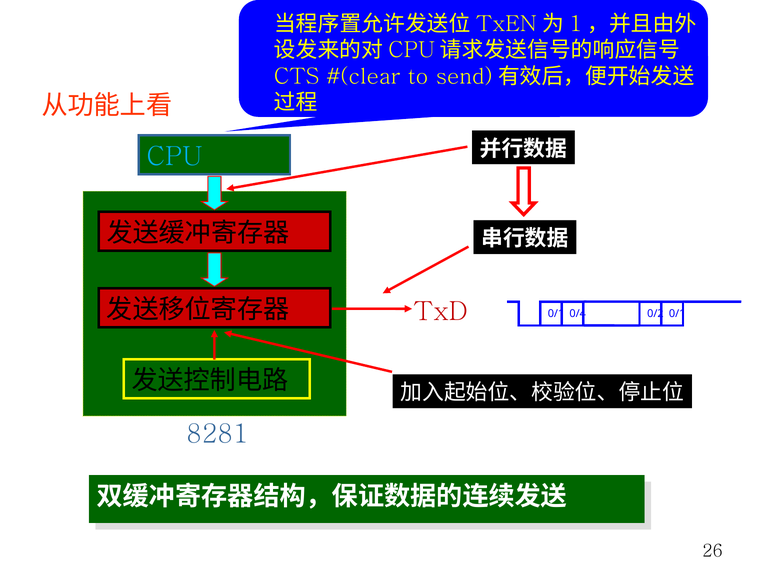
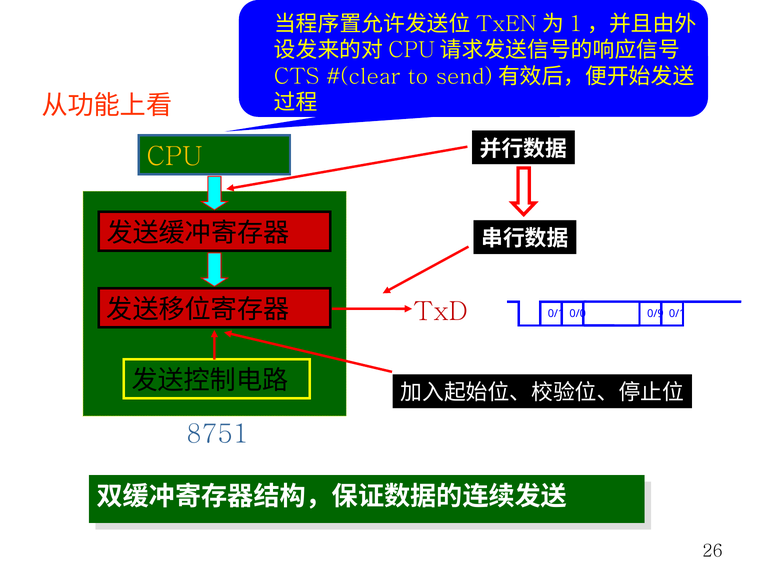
CPU colour: light blue -> yellow
0/4: 0/4 -> 0/0
0/2: 0/2 -> 0/9
8281: 8281 -> 8751
